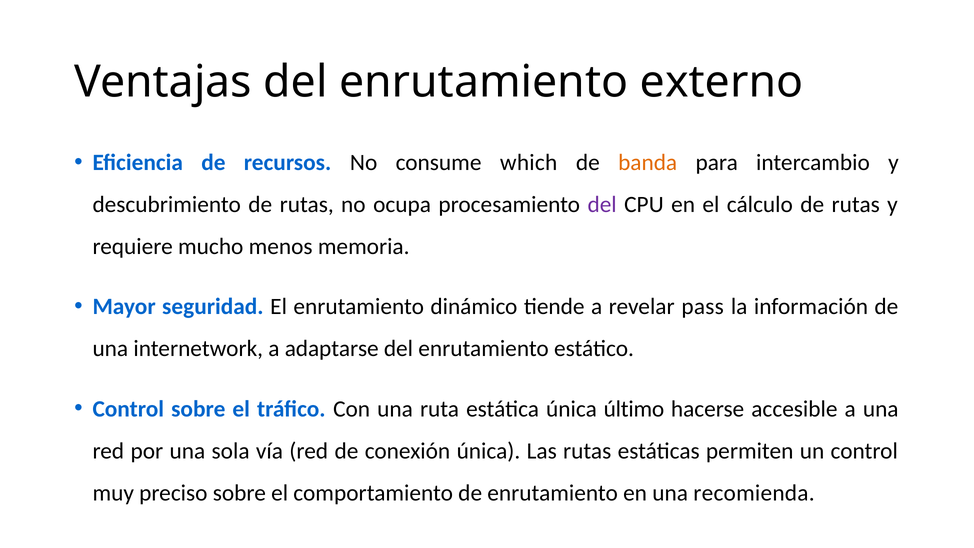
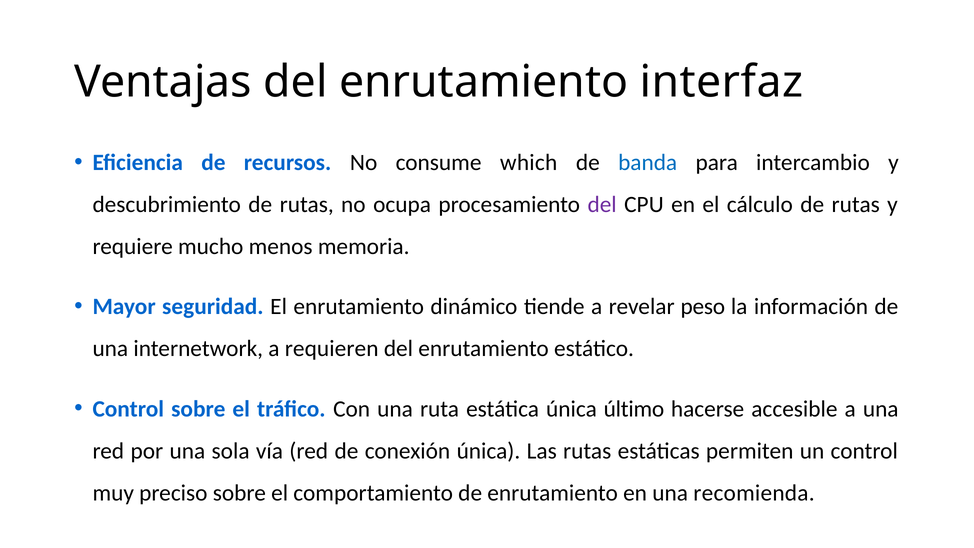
externo: externo -> interfaz
banda colour: orange -> blue
pass: pass -> peso
adaptarse: adaptarse -> requieren
